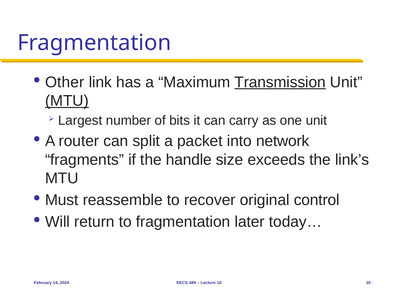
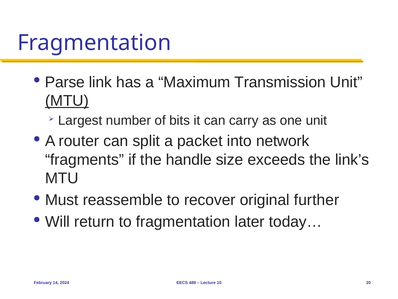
Other: Other -> Parse
Transmission underline: present -> none
control: control -> further
